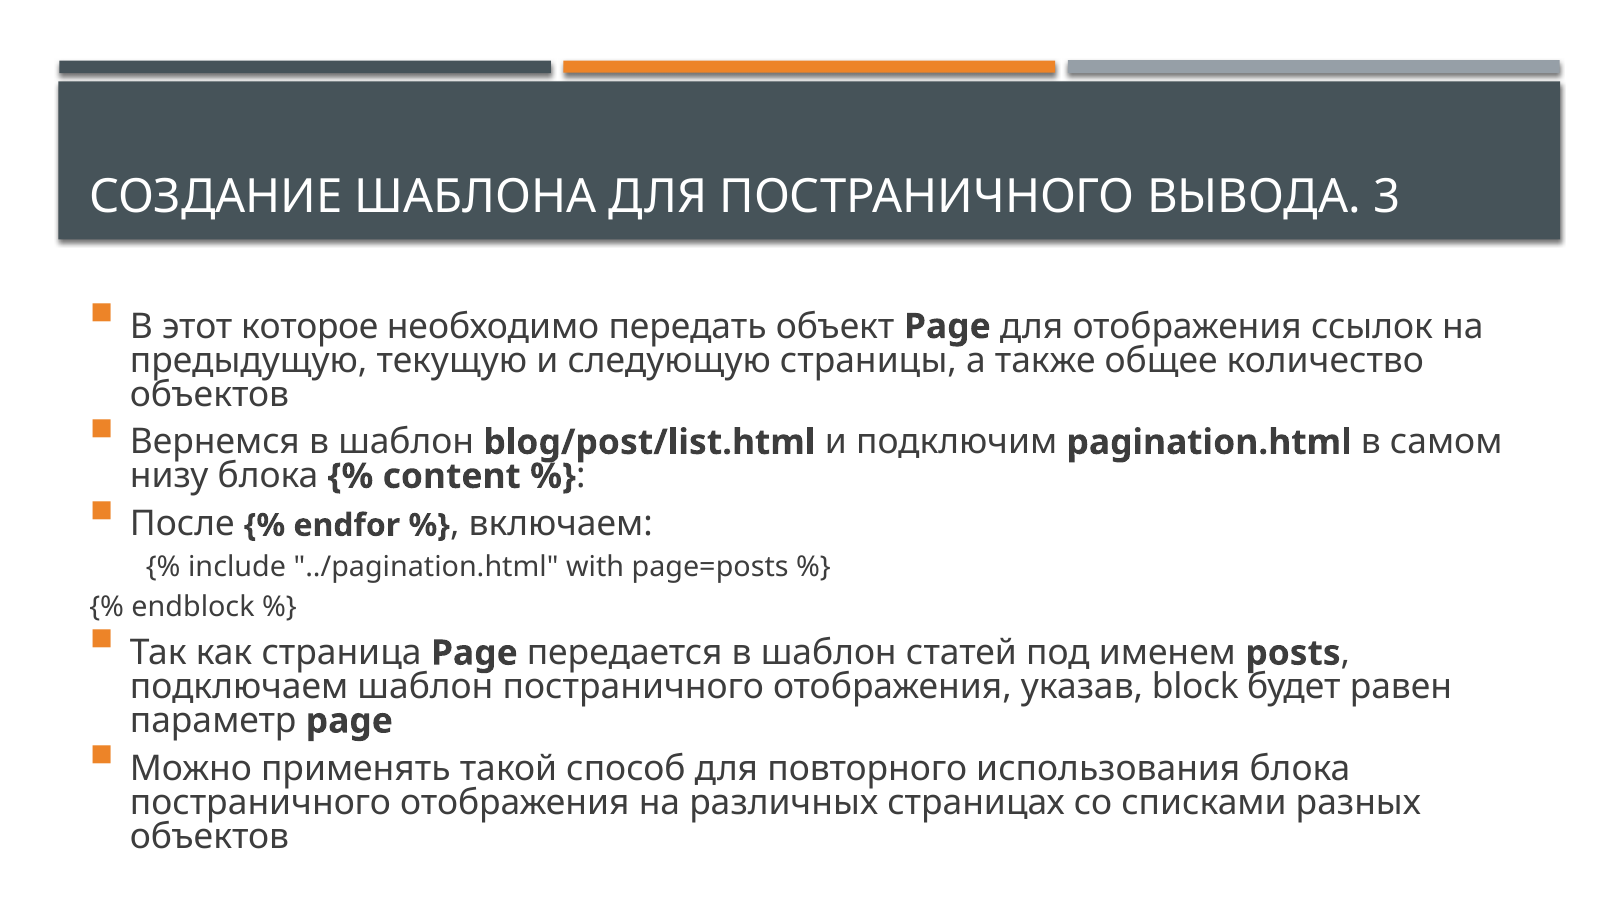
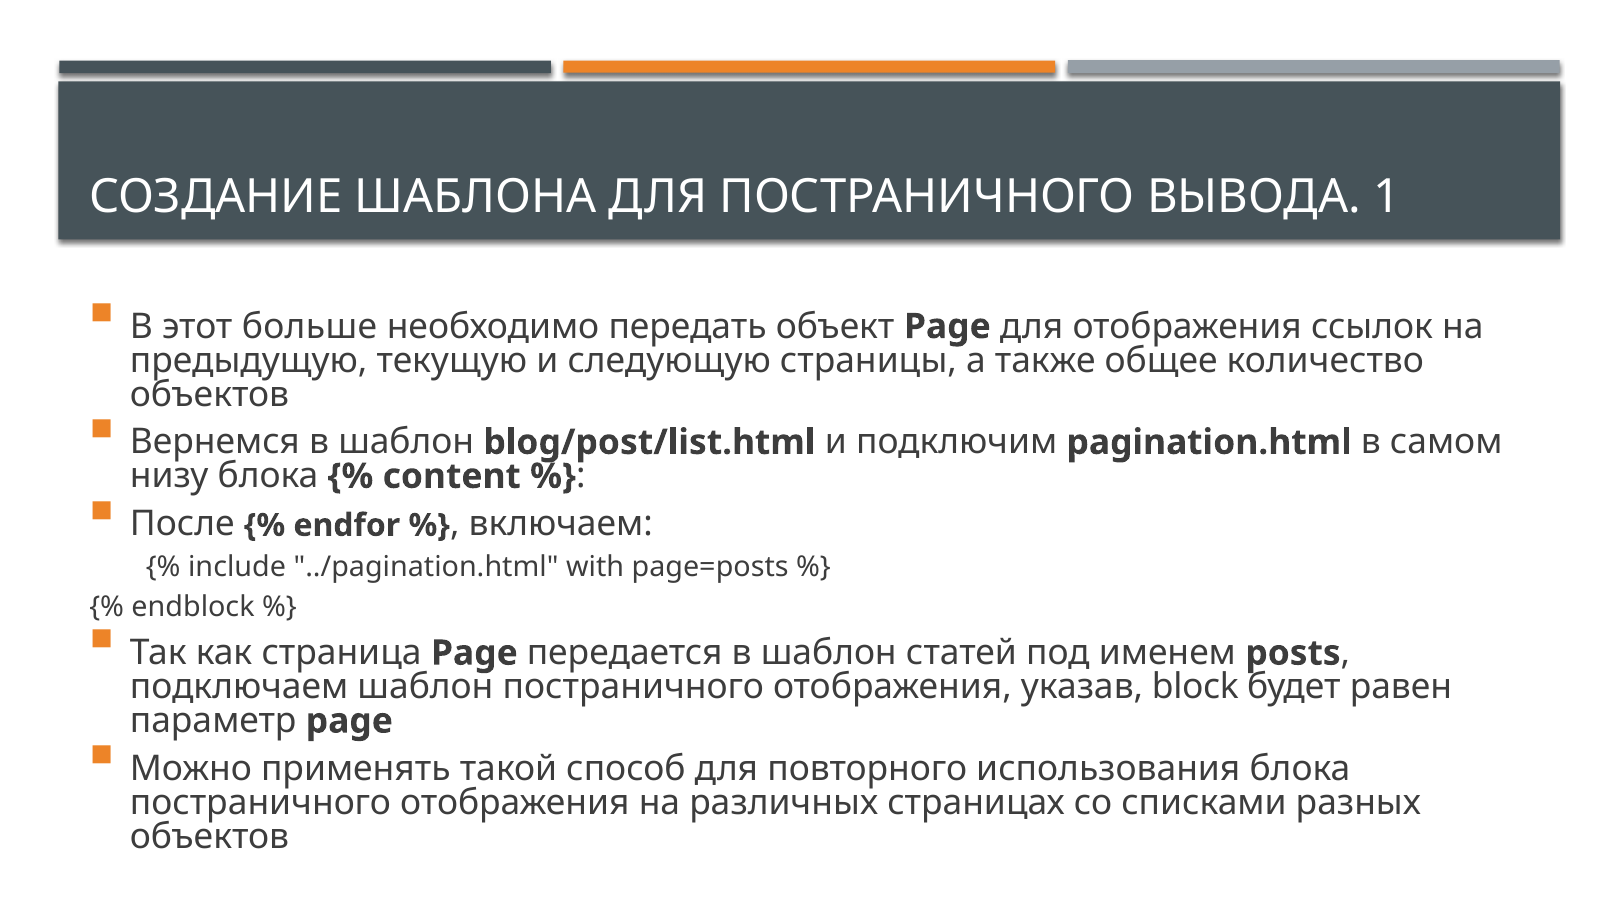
3: 3 -> 1
которое: которое -> больше
